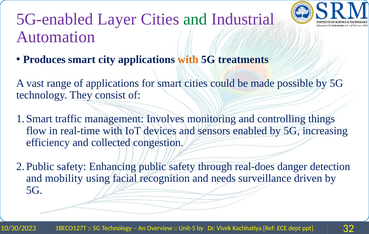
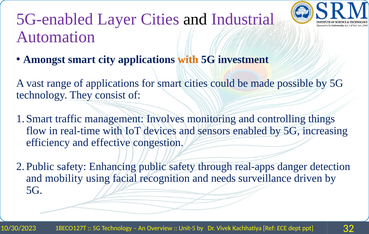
and at (195, 19) colour: green -> black
Produces: Produces -> Amongst
treatments: treatments -> investment
collected: collected -> effective
real-does: real-does -> real-apps
